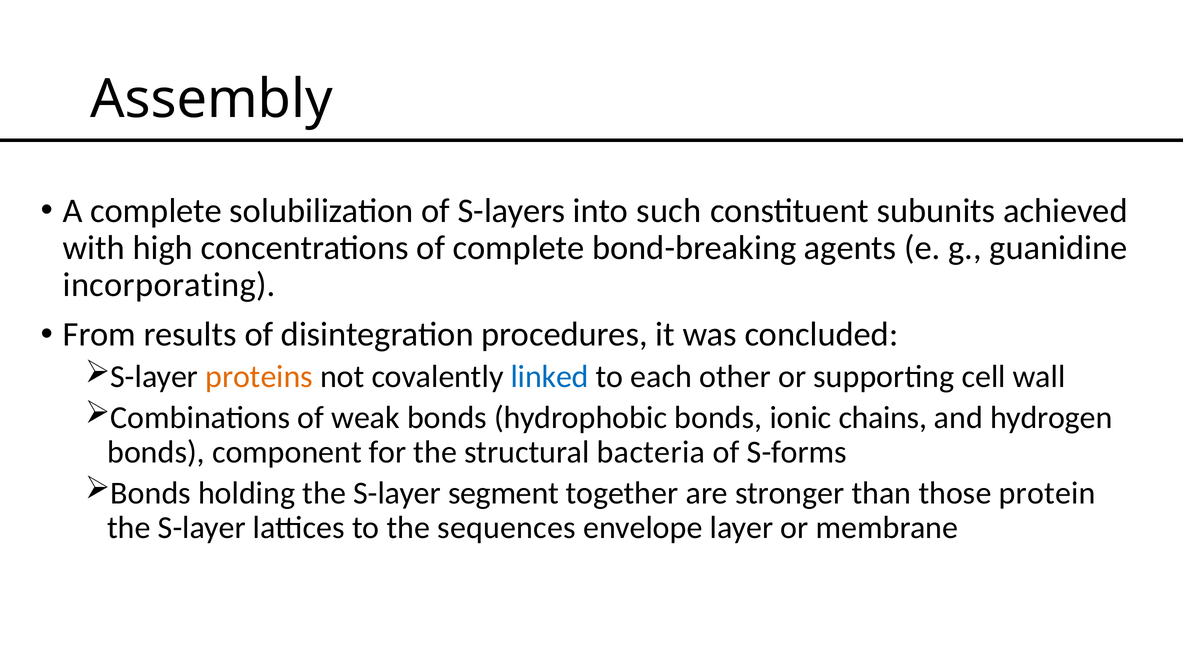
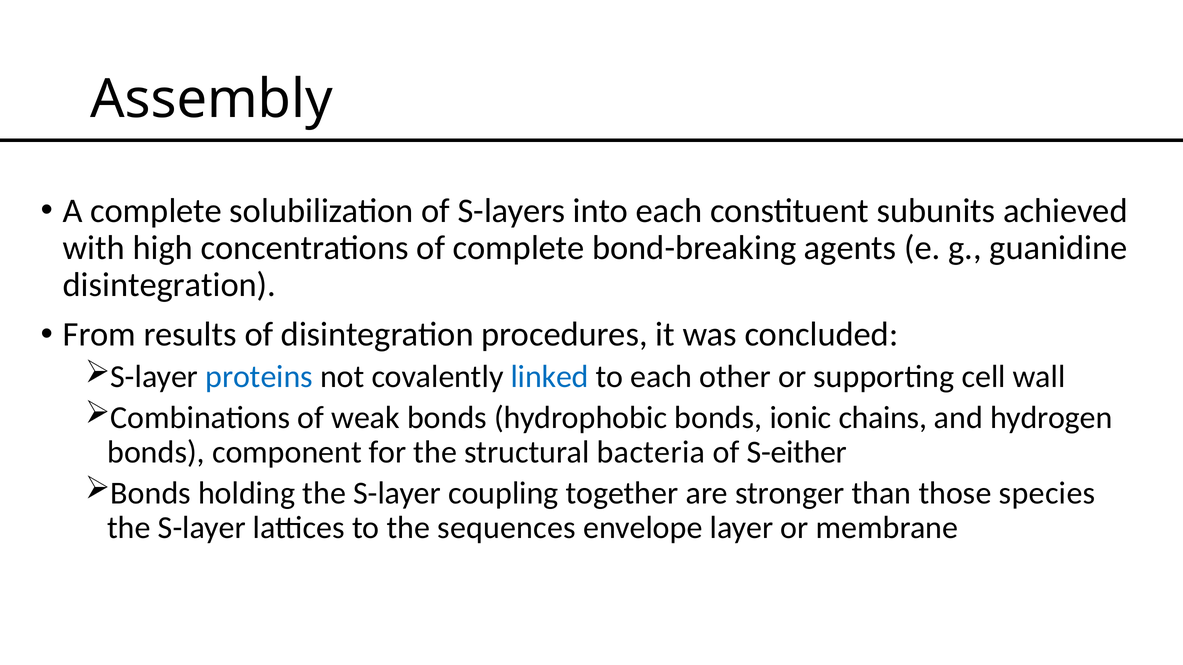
into such: such -> each
incorporating at (169, 285): incorporating -> disintegration
proteins colour: orange -> blue
S-forms: S-forms -> S-either
segment: segment -> coupling
protein: protein -> species
